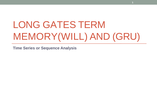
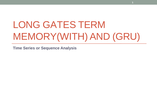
MEMORY(WILL: MEMORY(WILL -> MEMORY(WITH
